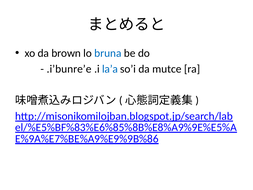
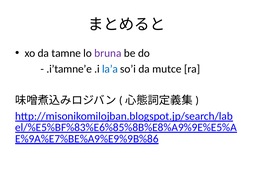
brown: brown -> tamne
bruna colour: blue -> purple
.i’bunre’e: .i’bunre’e -> .i’tamne’e
